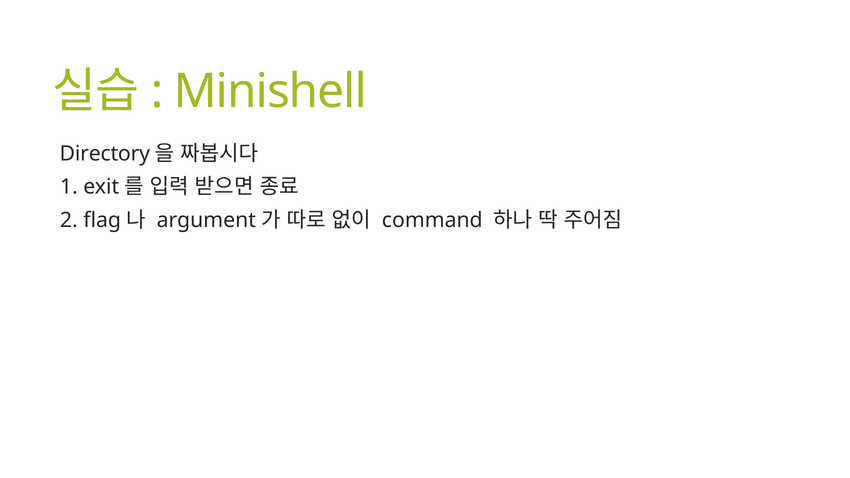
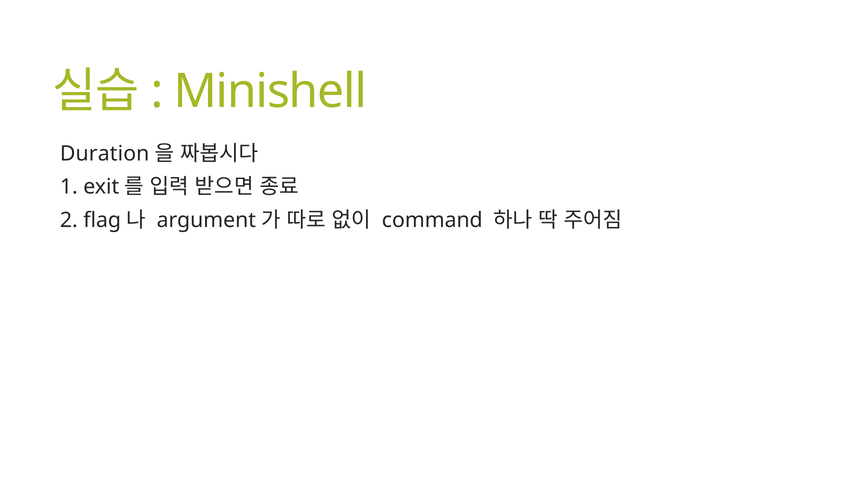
Directory: Directory -> Duration
